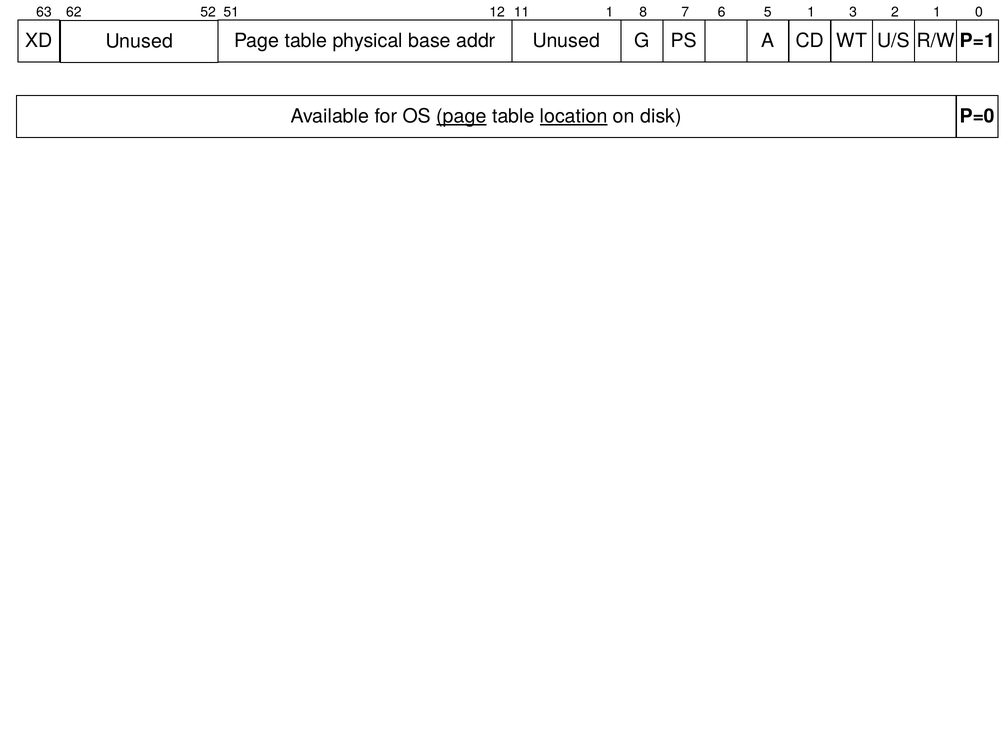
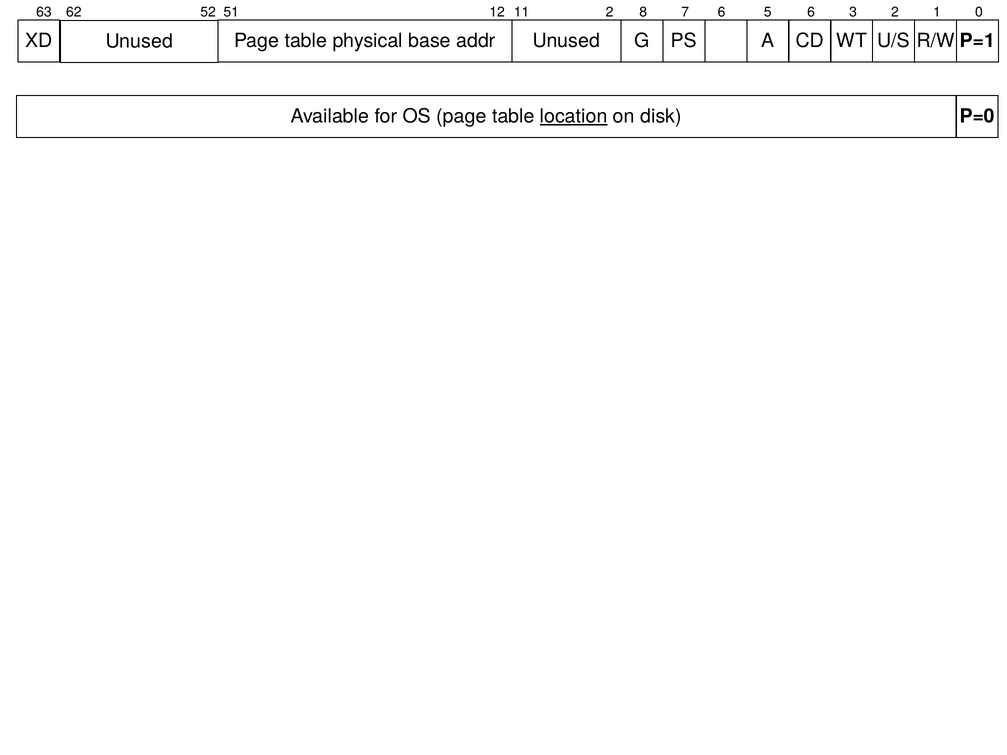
11 1: 1 -> 2
5 1: 1 -> 6
page at (461, 116) underline: present -> none
